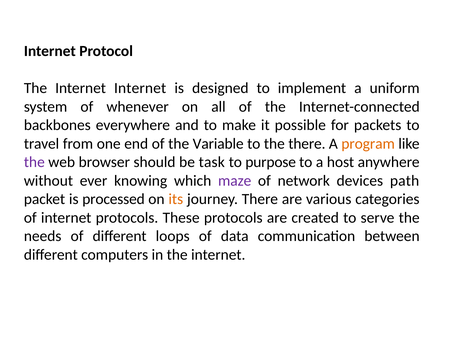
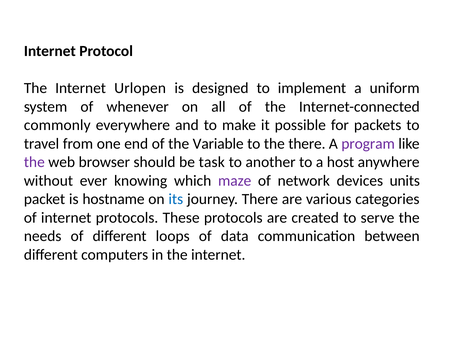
Internet Internet: Internet -> Urlopen
backbones: backbones -> commonly
program colour: orange -> purple
purpose: purpose -> another
path: path -> units
processed: processed -> hostname
its colour: orange -> blue
